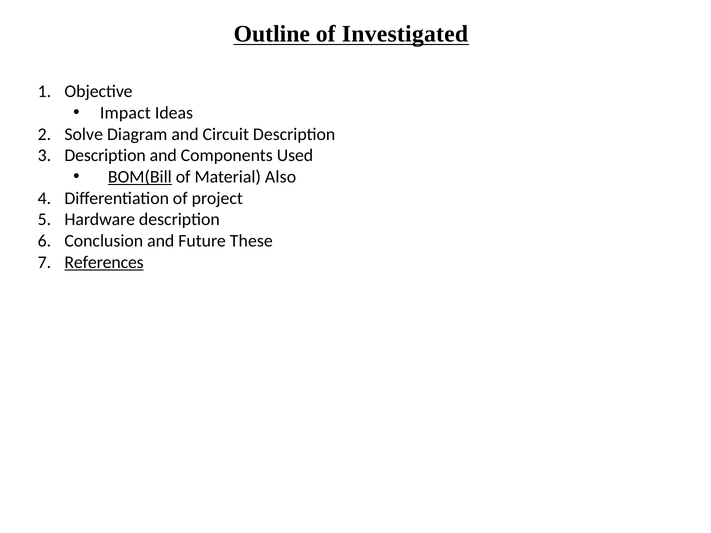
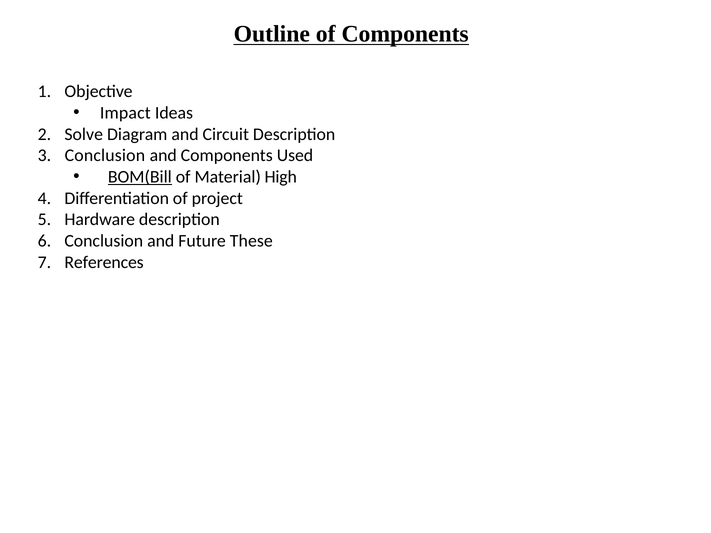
of Investigated: Investigated -> Components
Description at (105, 156): Description -> Conclusion
Also: Also -> High
References underline: present -> none
